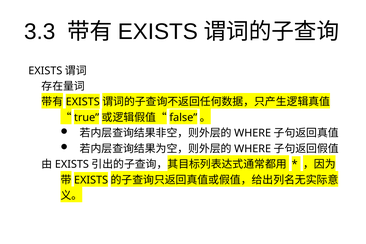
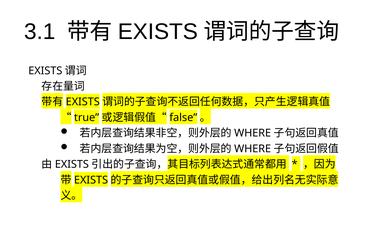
3.3: 3.3 -> 3.1
